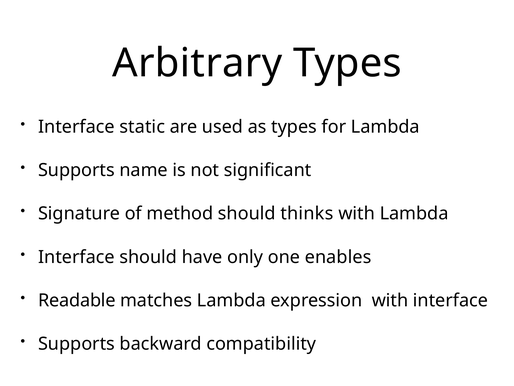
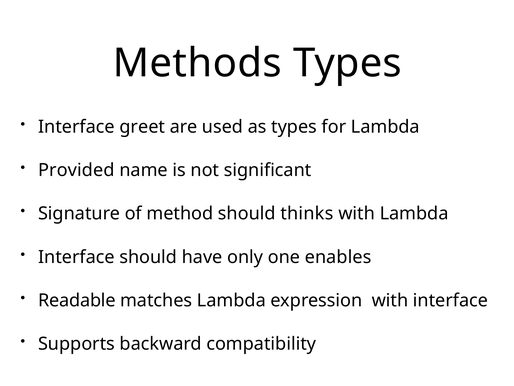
Arbitrary: Arbitrary -> Methods
static: static -> greet
Supports at (76, 170): Supports -> Provided
